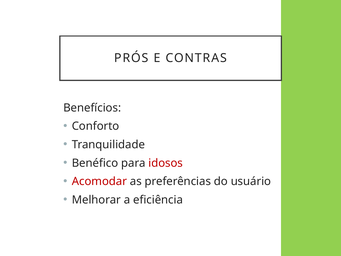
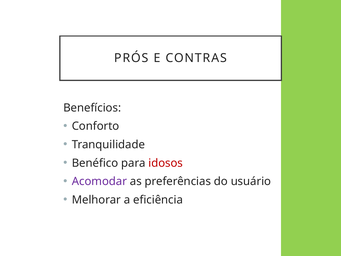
Acomodar colour: red -> purple
